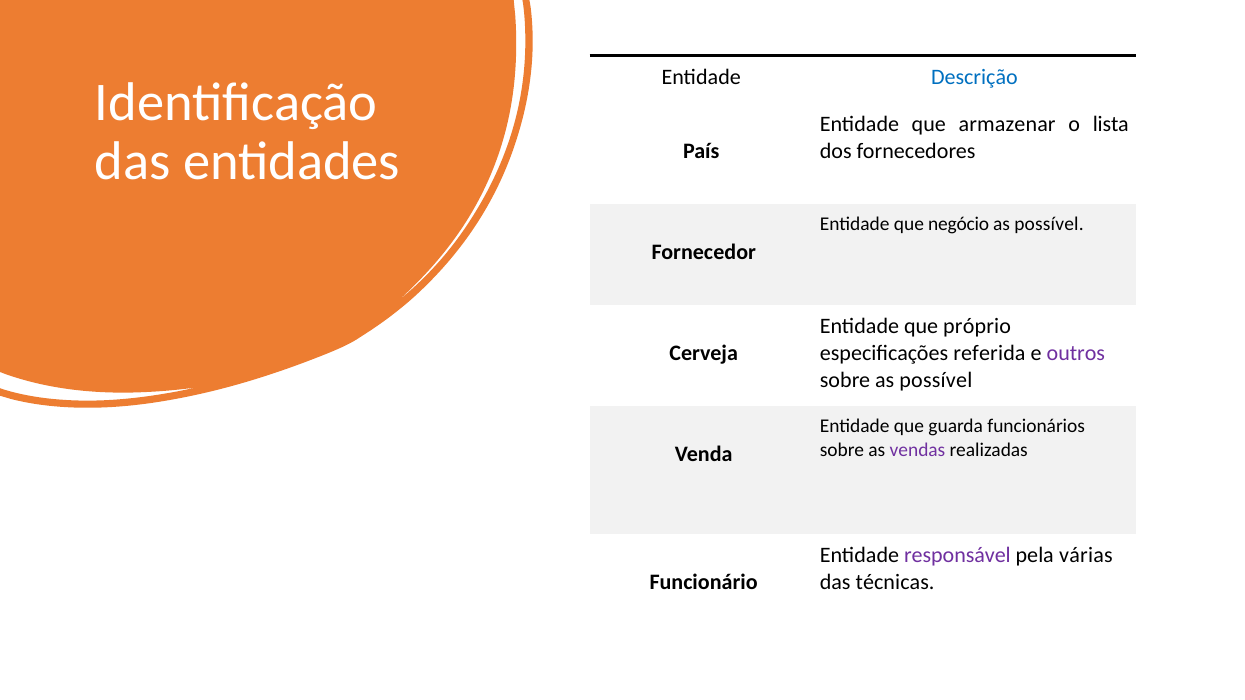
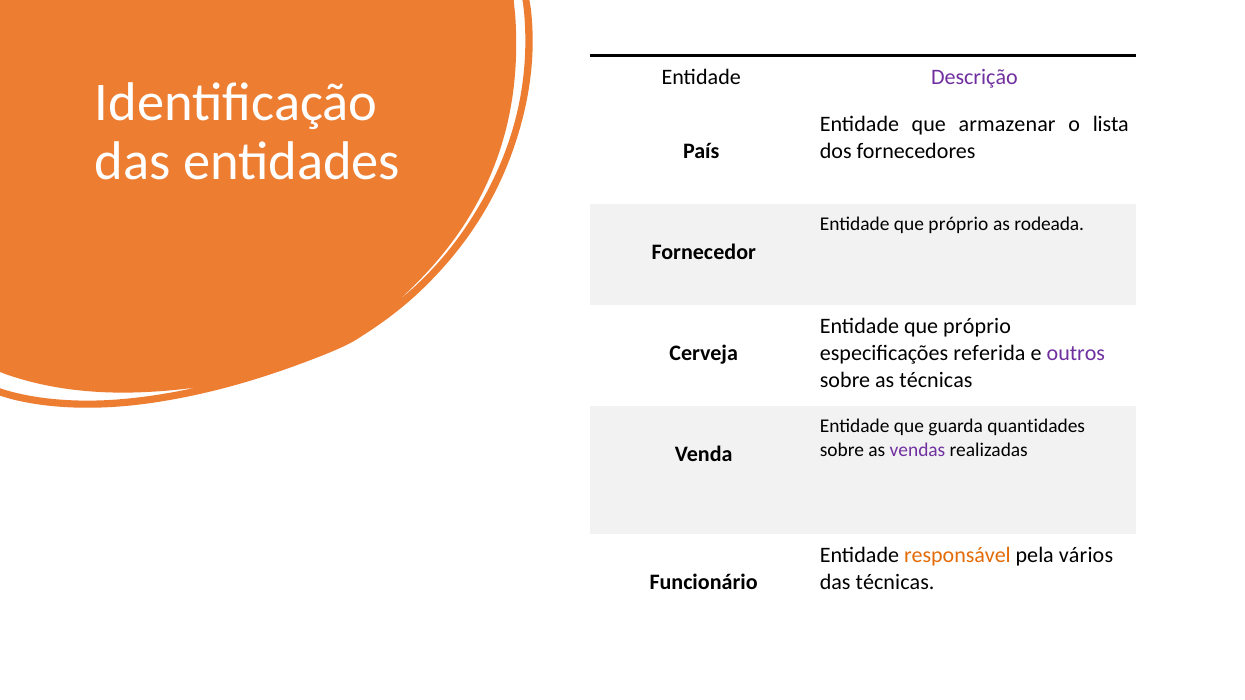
Descrição colour: blue -> purple
negócio at (959, 224): negócio -> próprio
possível at (1049, 224): possível -> rodeada
sobre as possível: possível -> técnicas
funcionários: funcionários -> quantidades
responsável colour: purple -> orange
várias: várias -> vários
